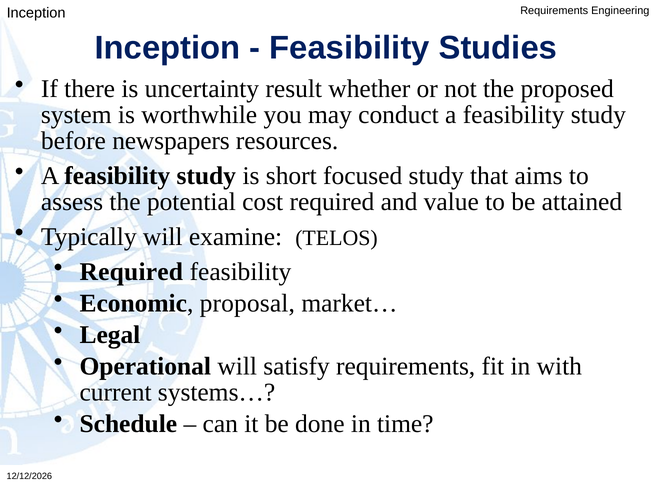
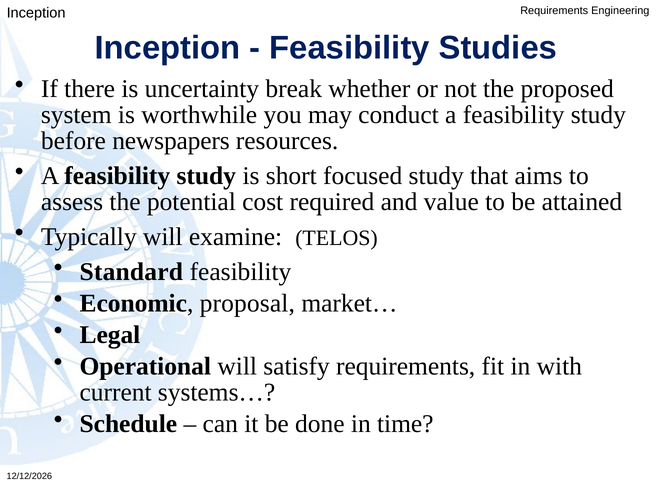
result: result -> break
Required at (131, 272): Required -> Standard
